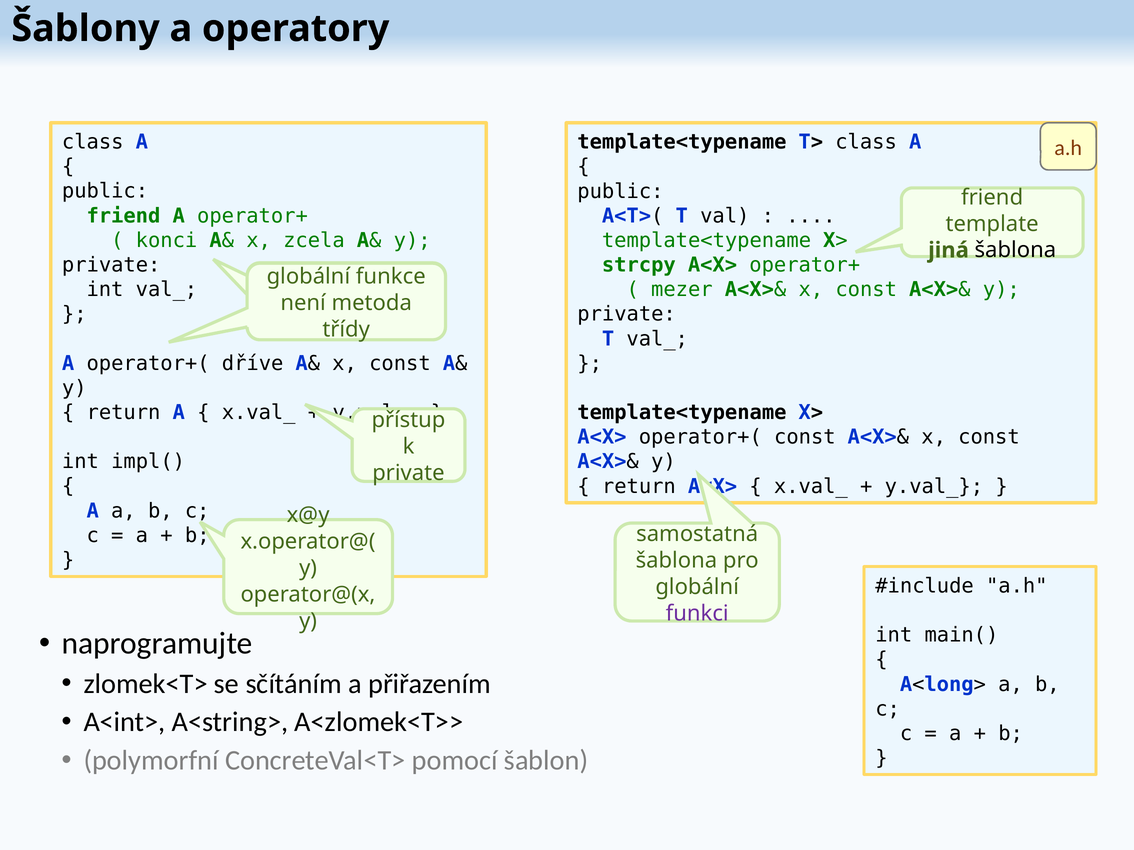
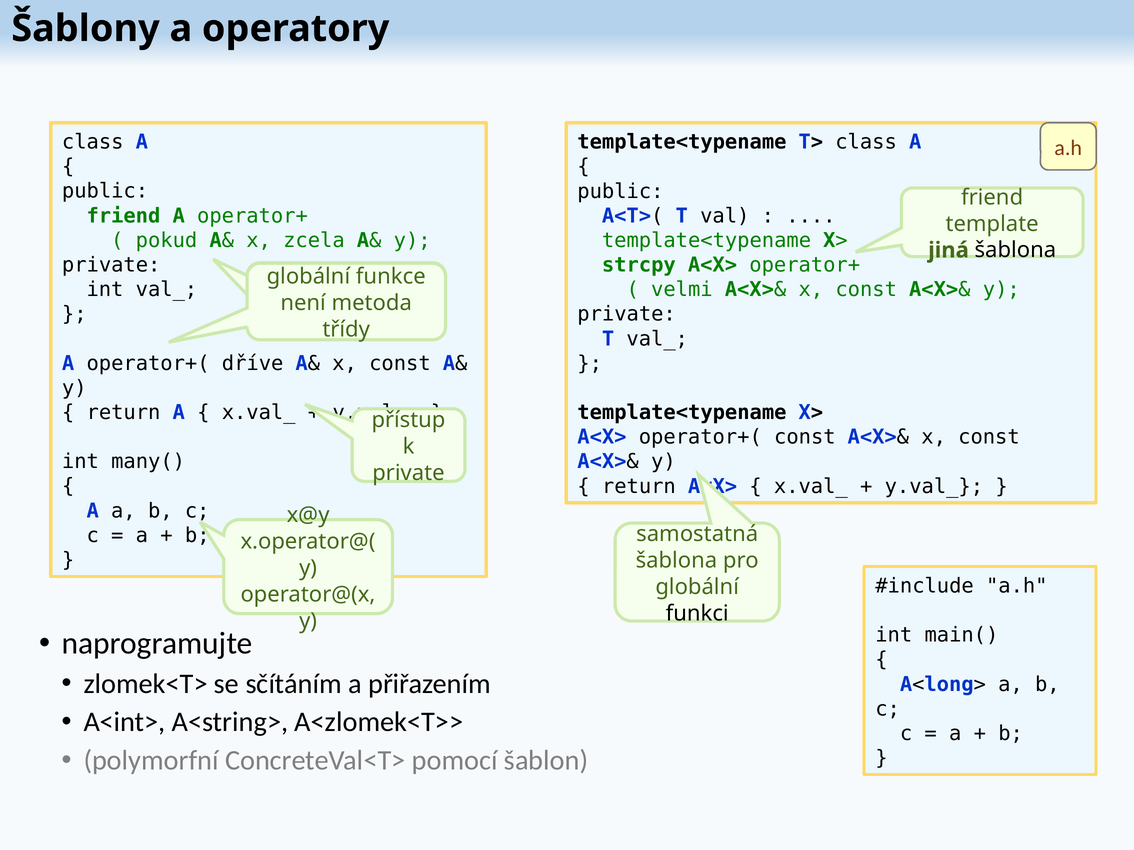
konci: konci -> pokud
mezer: mezer -> velmi
impl(: impl( -> many(
funkci colour: purple -> black
